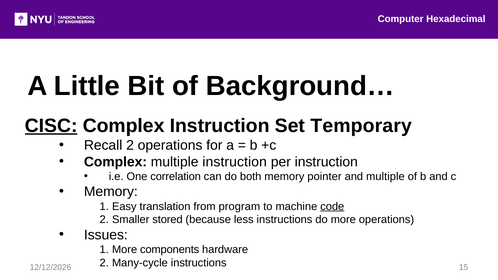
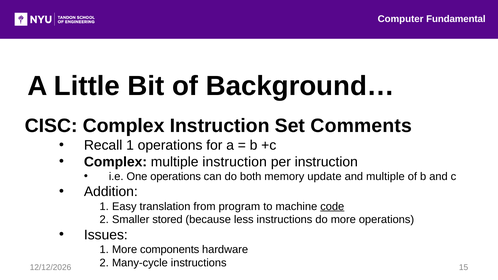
Hexadecimal: Hexadecimal -> Fundamental
CISC underline: present -> none
Temporary: Temporary -> Comments
Recall 2: 2 -> 1
One correlation: correlation -> operations
pointer: pointer -> update
Memory at (111, 192): Memory -> Addition
